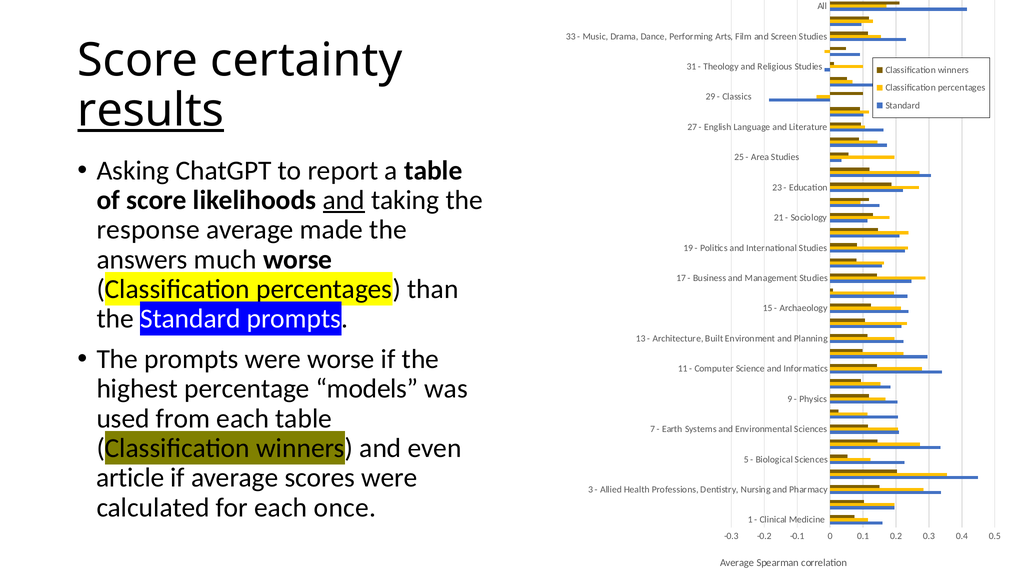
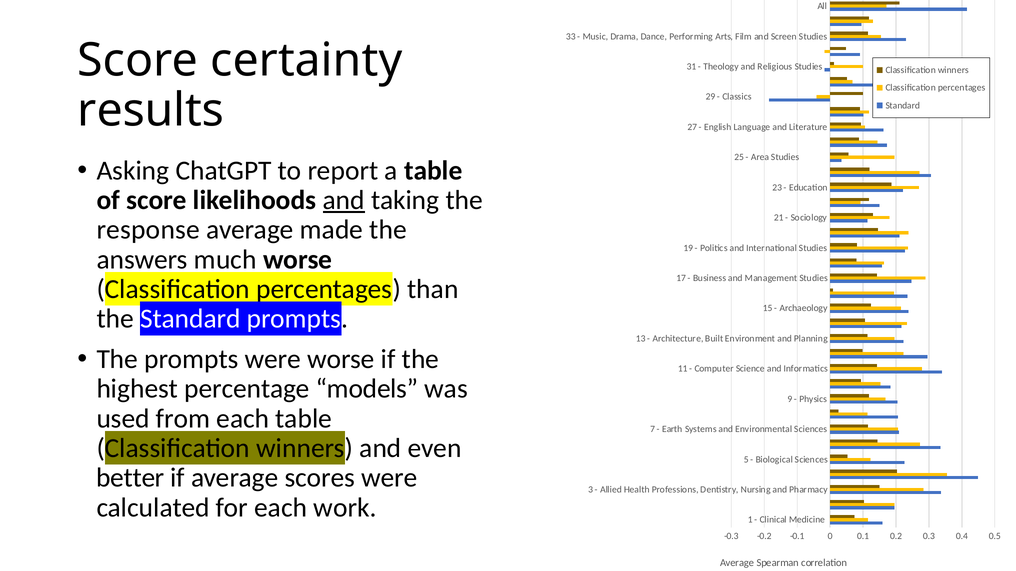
results underline: present -> none
article: article -> better
once: once -> work
